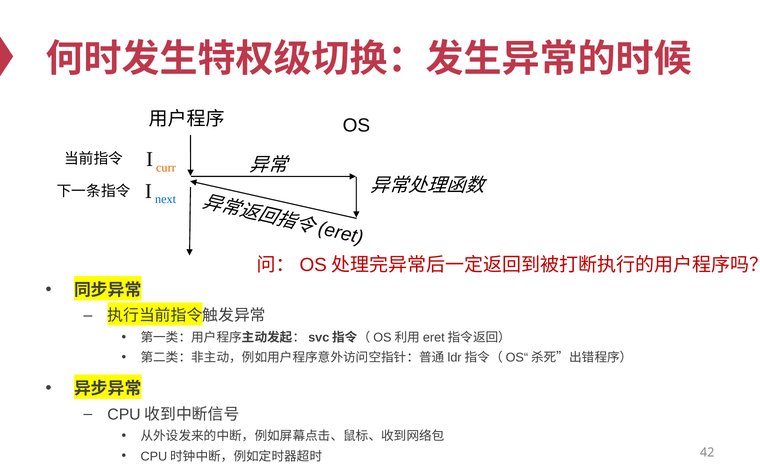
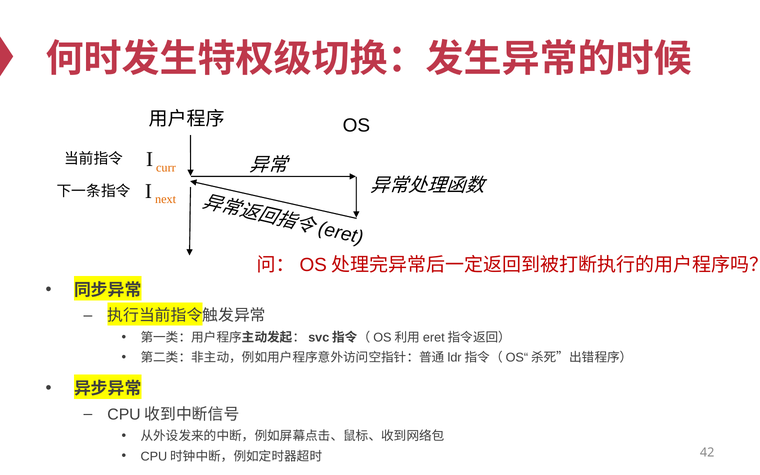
next colour: blue -> orange
